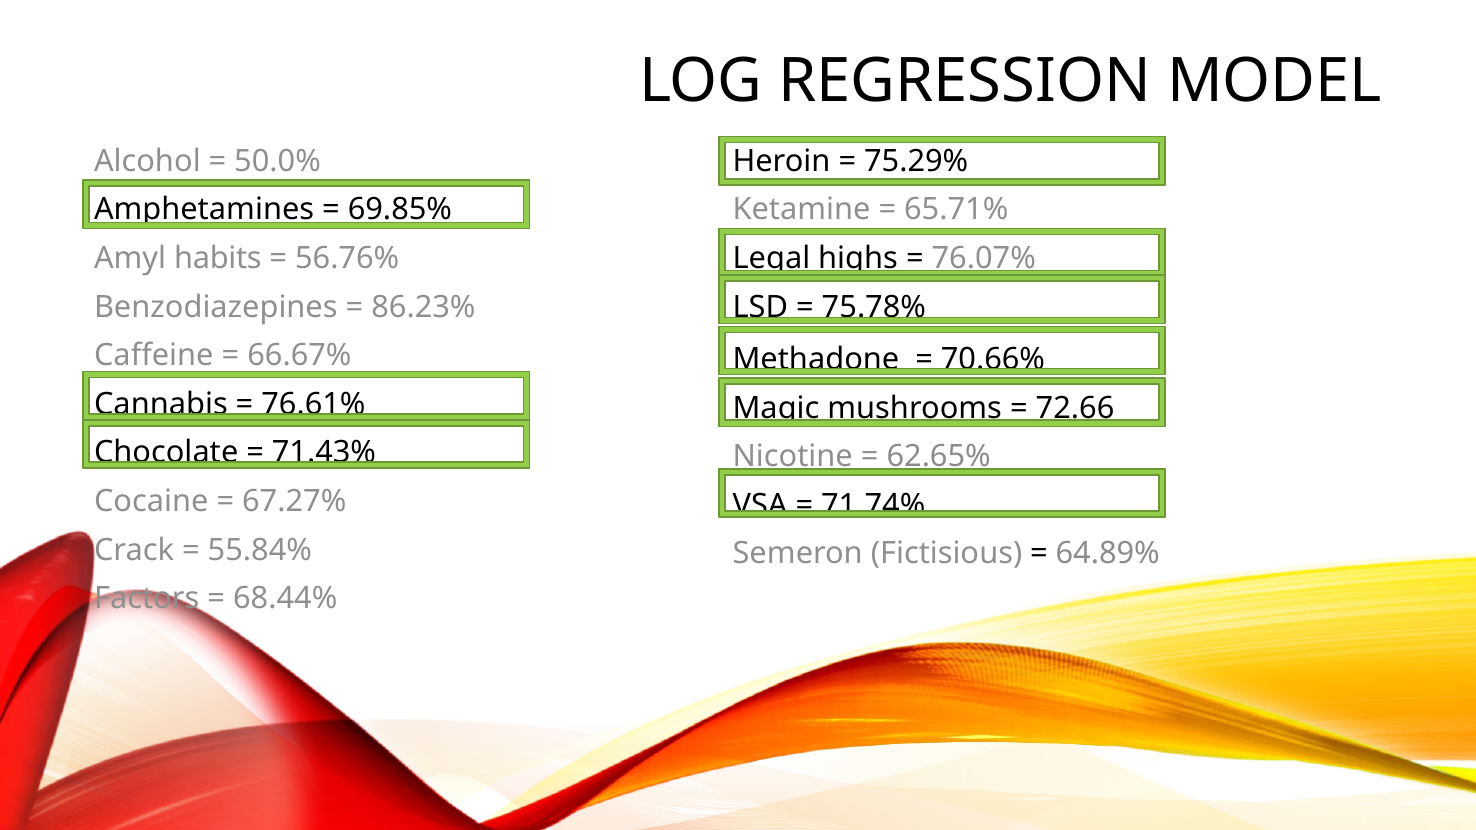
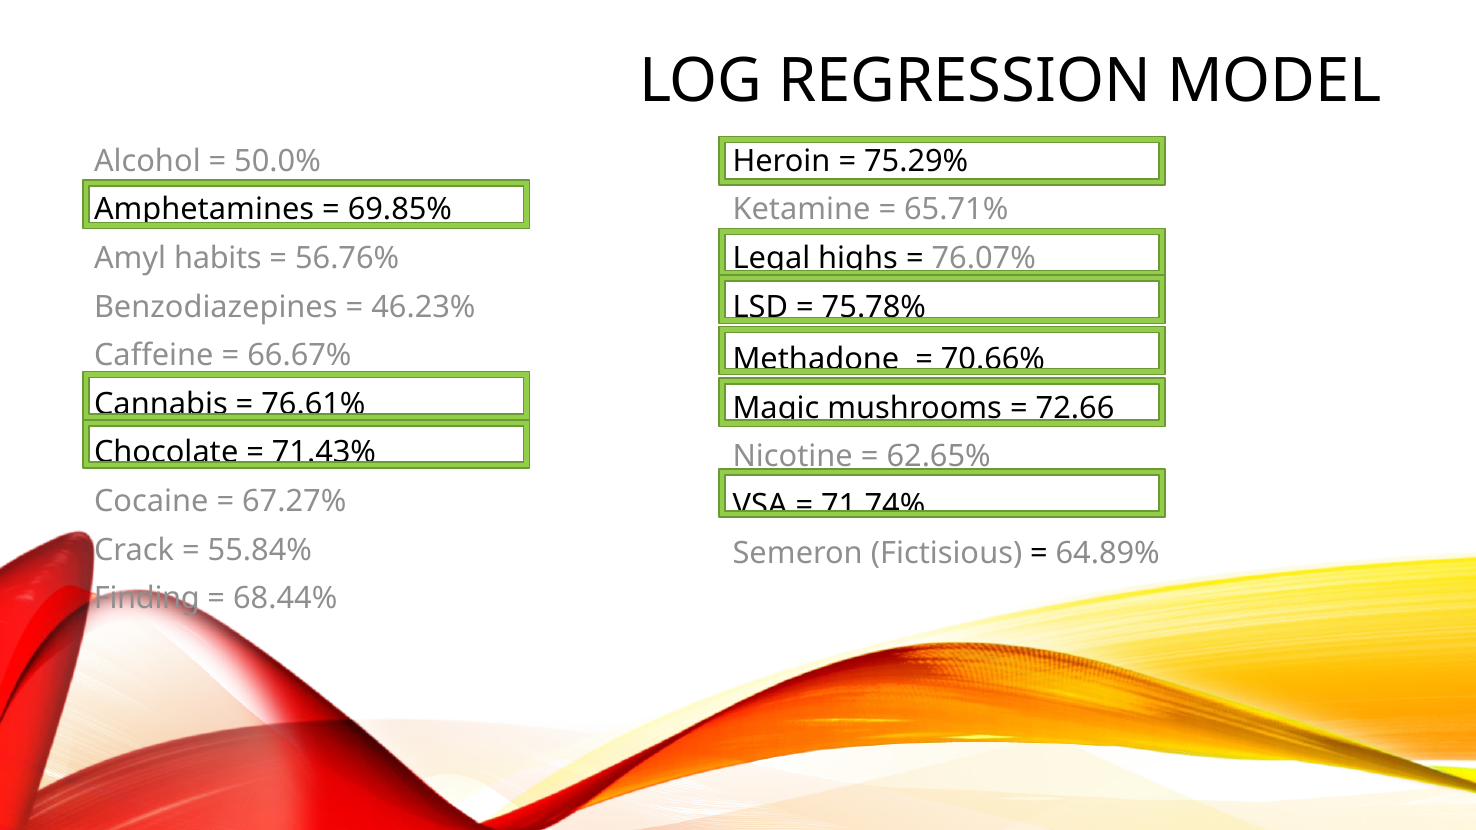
86.23%: 86.23% -> 46.23%
Factors: Factors -> Finding
